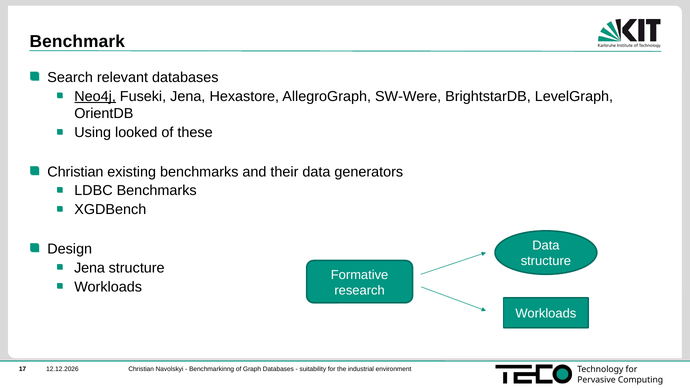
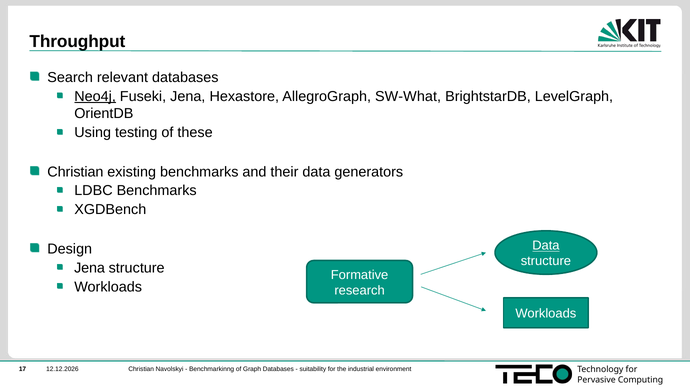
Benchmark: Benchmark -> Throughput
SW-Were: SW-Were -> SW-What
looked: looked -> testing
Data at (546, 246) underline: none -> present
